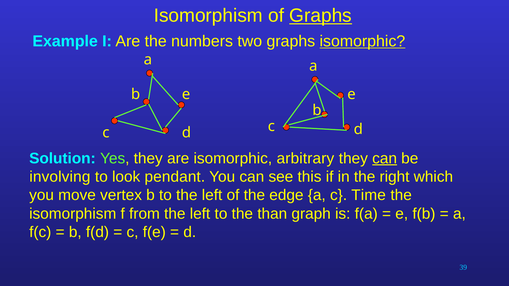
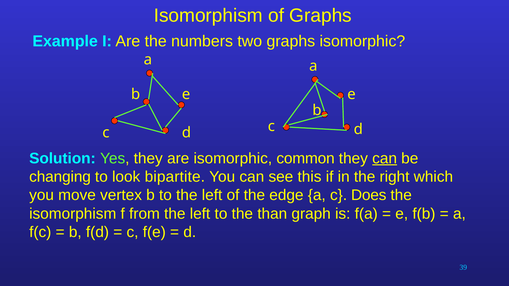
Graphs at (321, 16) underline: present -> none
isomorphic at (362, 41) underline: present -> none
arbitrary: arbitrary -> common
involving: involving -> changing
pendant: pendant -> bipartite
Time: Time -> Does
